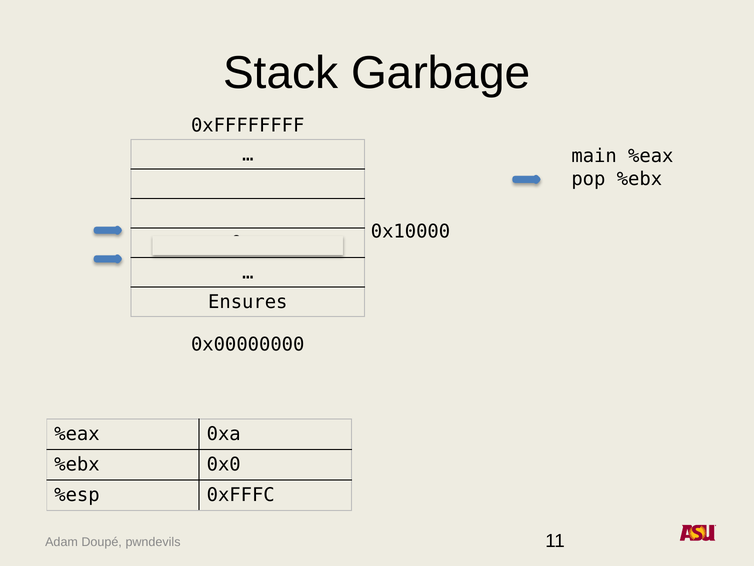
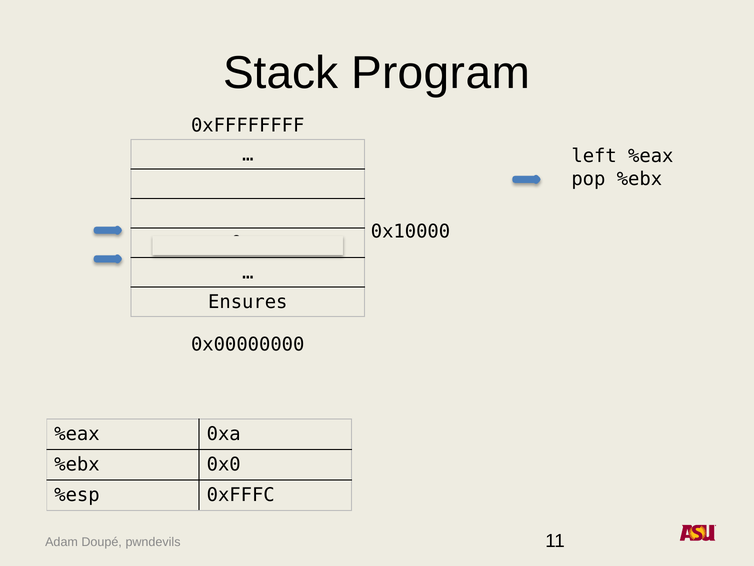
Garbage: Garbage -> Program
main: main -> left
